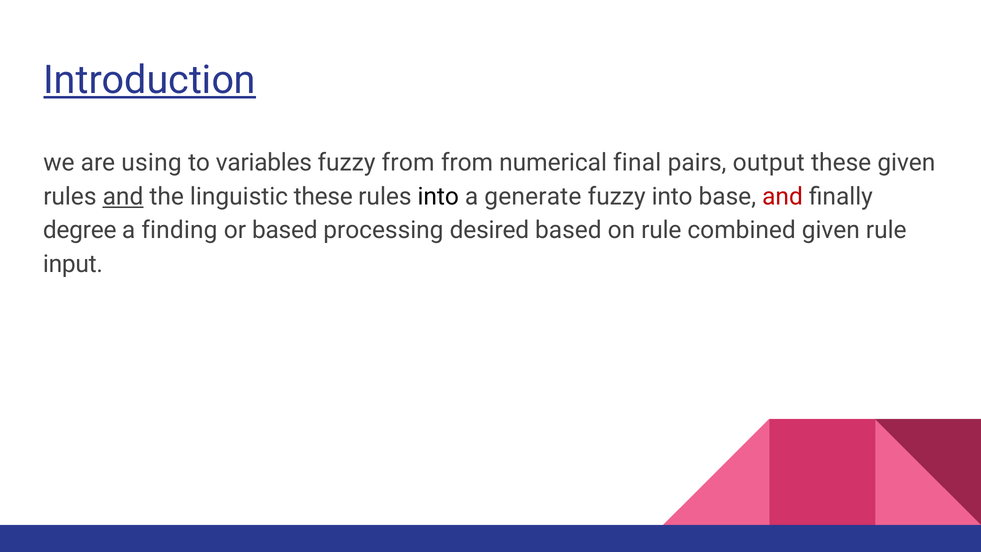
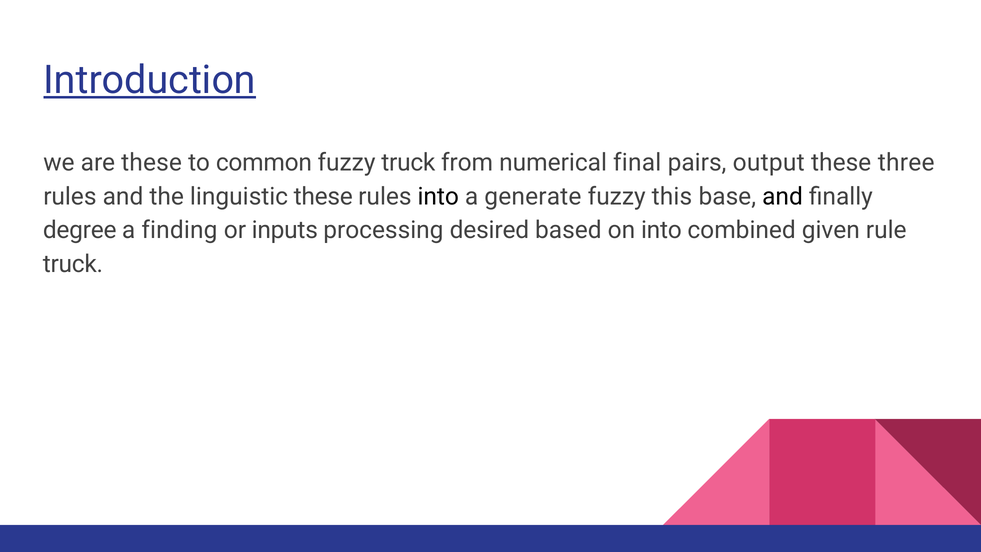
are using: using -> these
variables: variables -> common
fuzzy from: from -> truck
these given: given -> three
and at (123, 196) underline: present -> none
fuzzy into: into -> this
and at (783, 196) colour: red -> black
or based: based -> inputs
on rule: rule -> into
input at (73, 264): input -> truck
